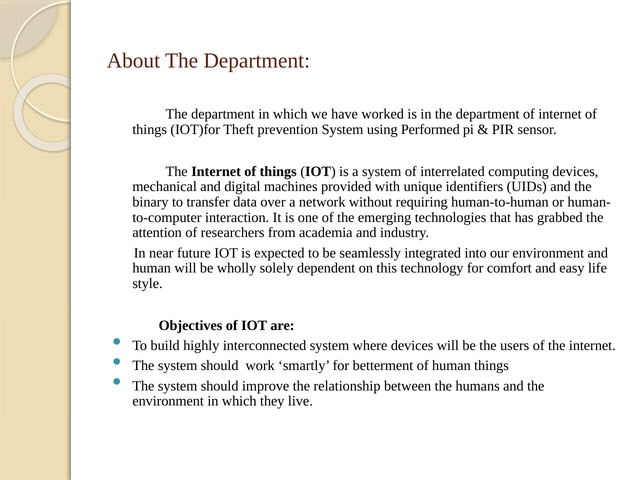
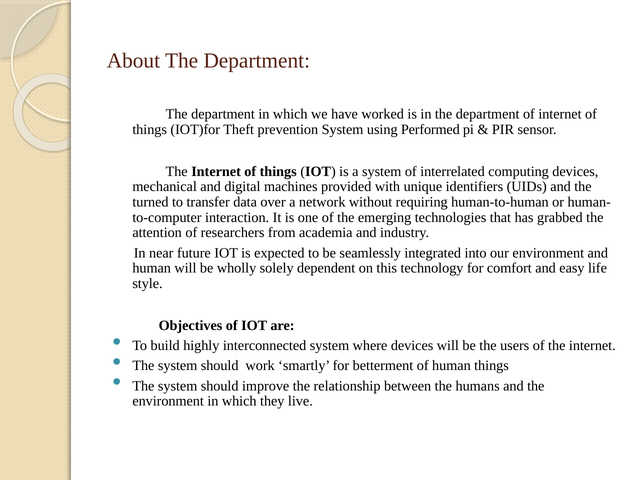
binary: binary -> turned
